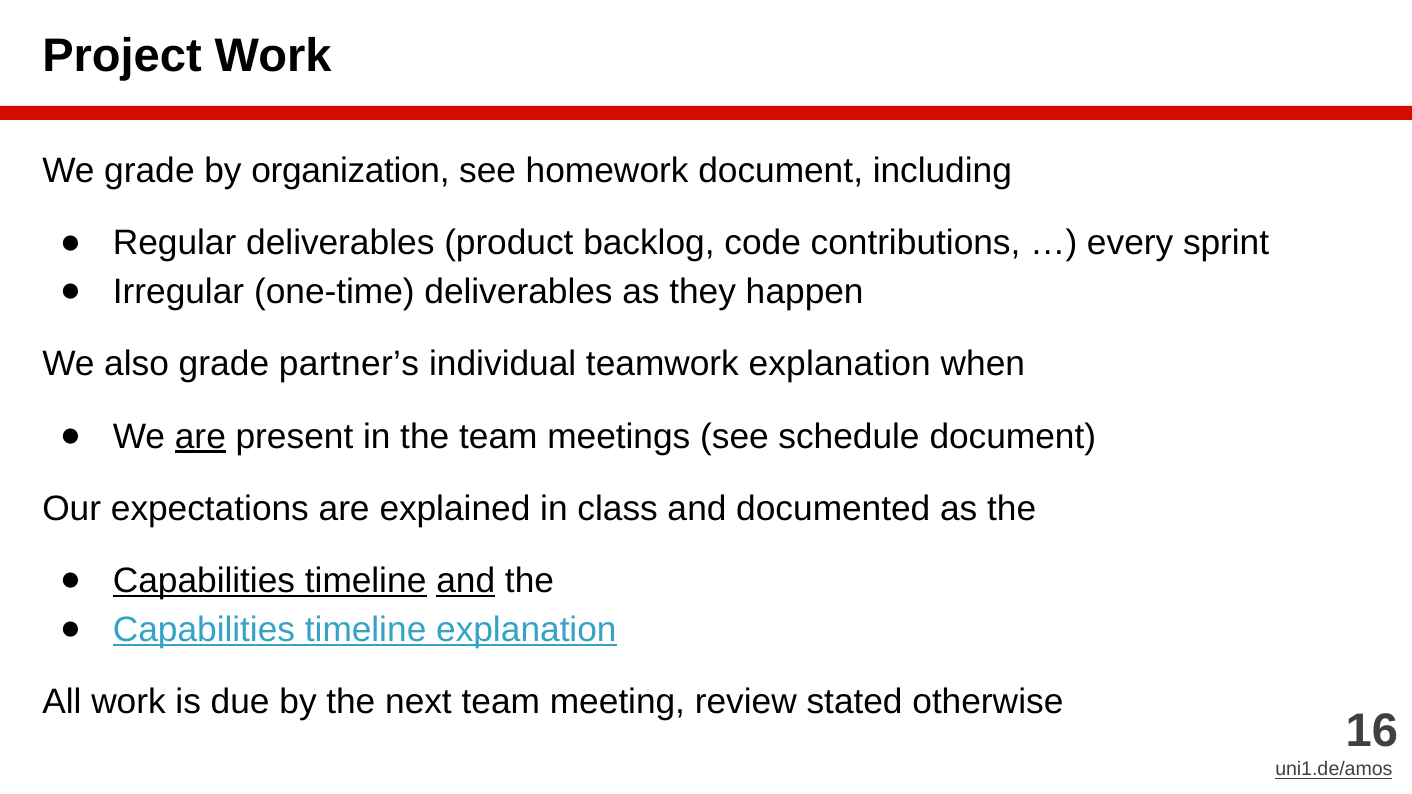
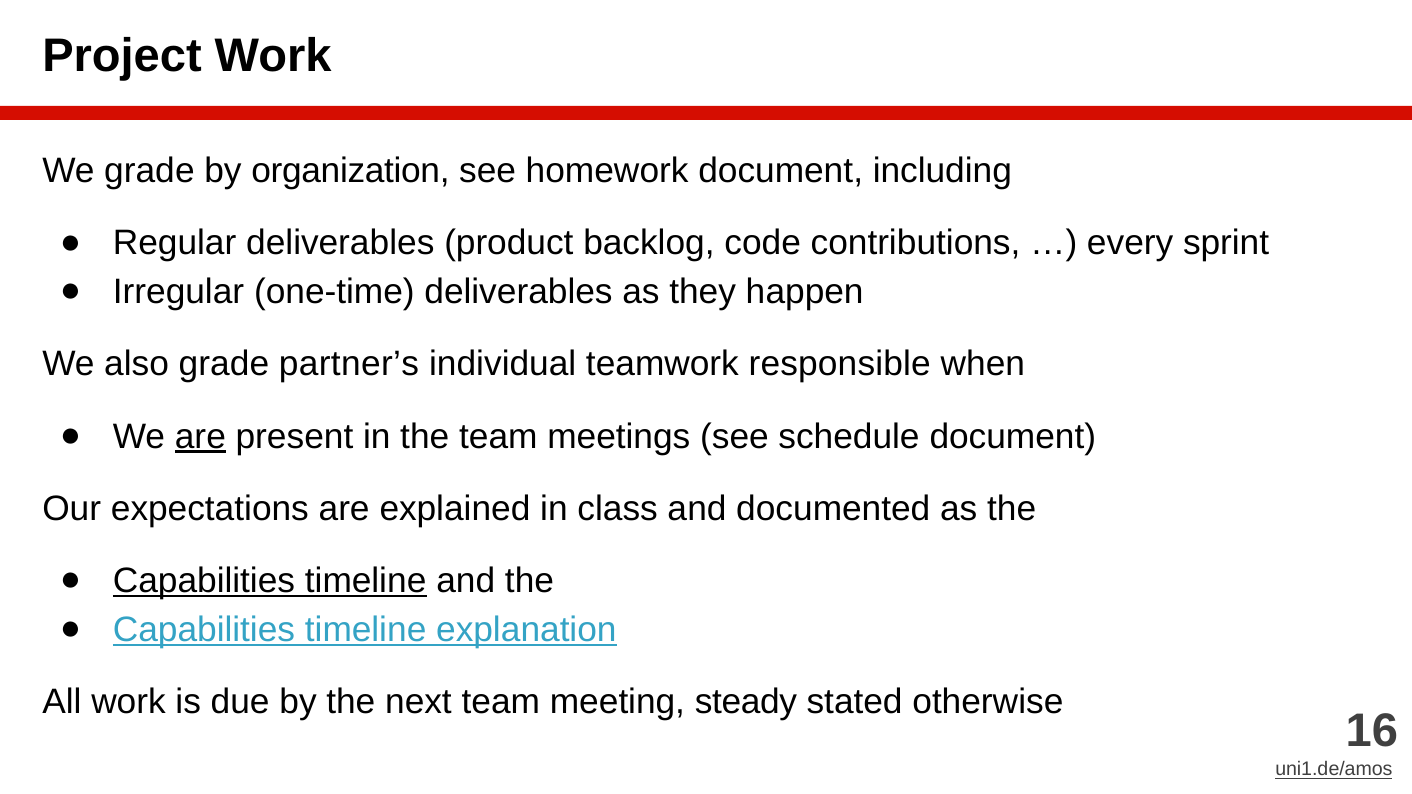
teamwork explanation: explanation -> responsible
and at (466, 581) underline: present -> none
review: review -> steady
